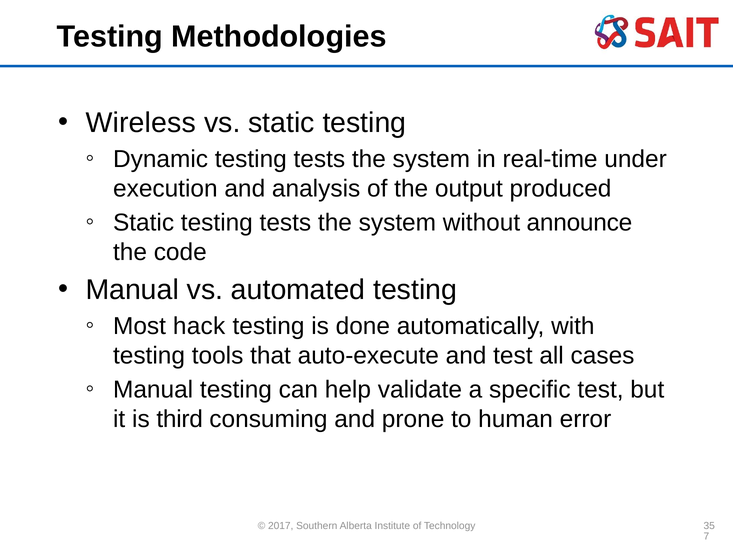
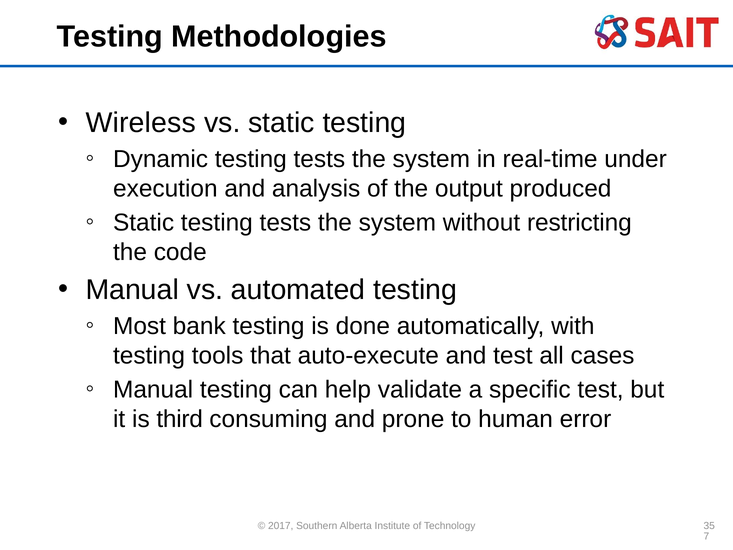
announce: announce -> restricting
hack: hack -> bank
